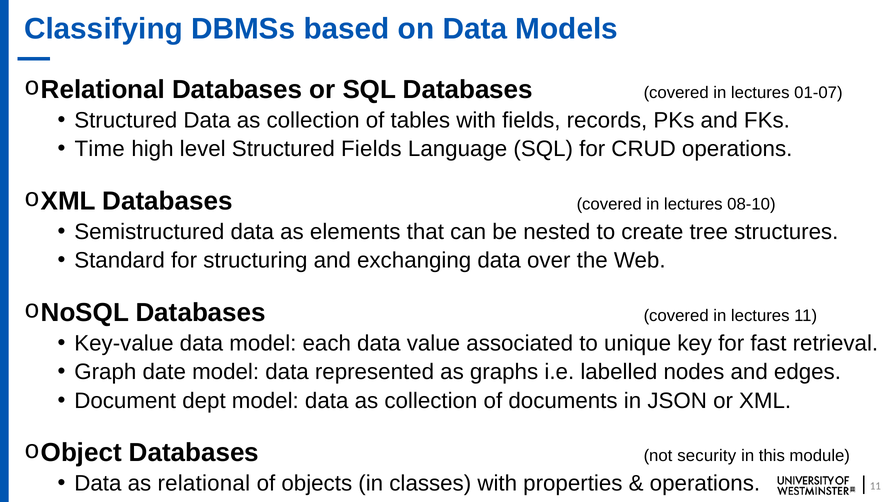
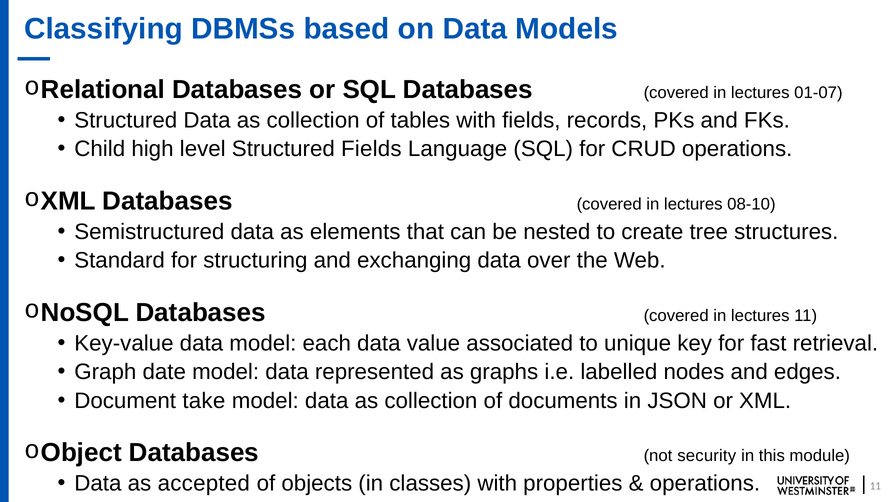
Time: Time -> Child
dept: dept -> take
relational: relational -> accepted
